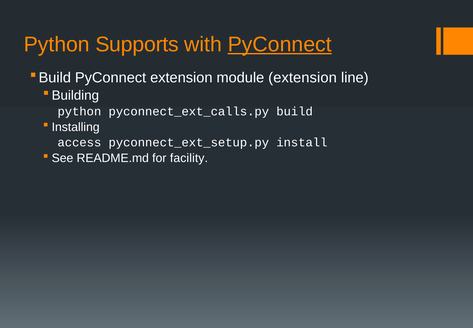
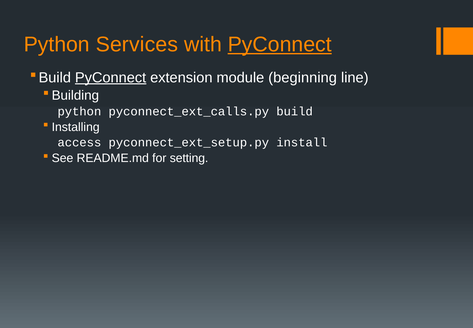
Supports: Supports -> Services
PyConnect at (111, 77) underline: none -> present
module extension: extension -> beginning
facility: facility -> setting
